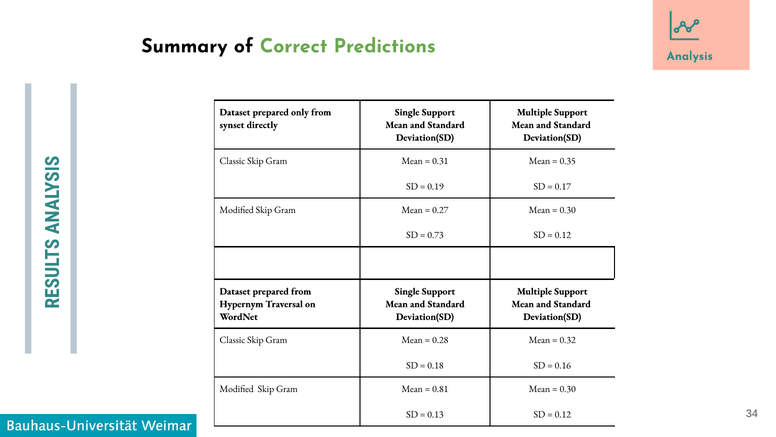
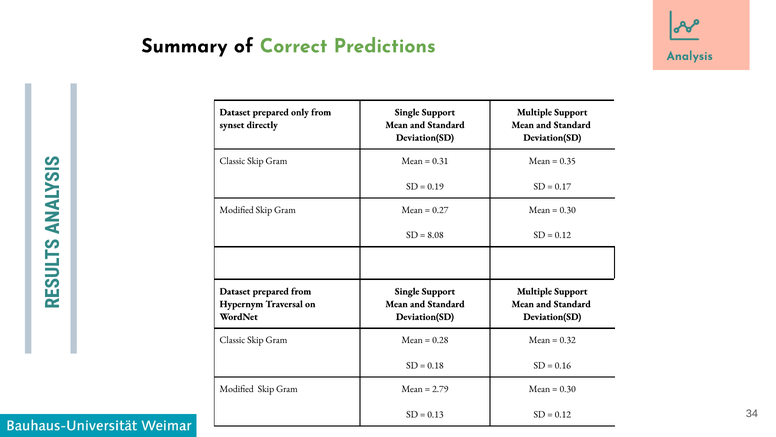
0.73: 0.73 -> 8.08
0.81: 0.81 -> 2.79
